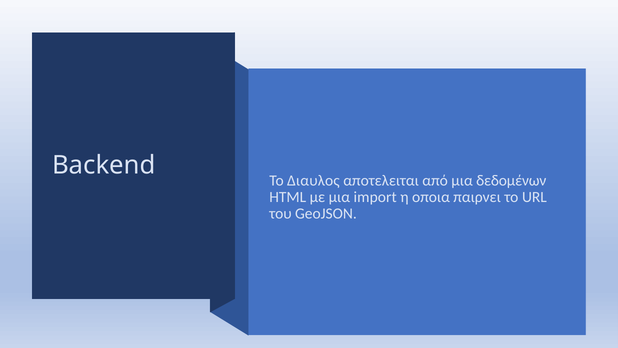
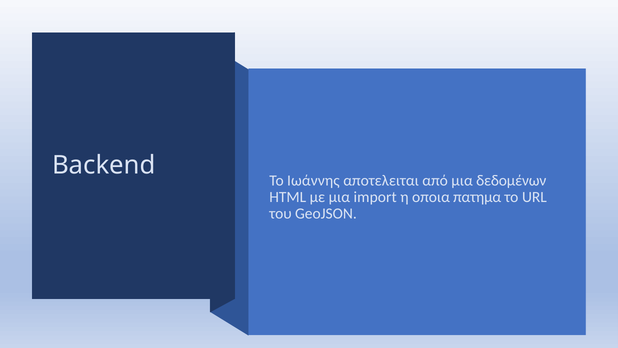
Διαυλος: Διαυλος -> Ιωάννης
παιρνει: παιρνει -> πατημα
